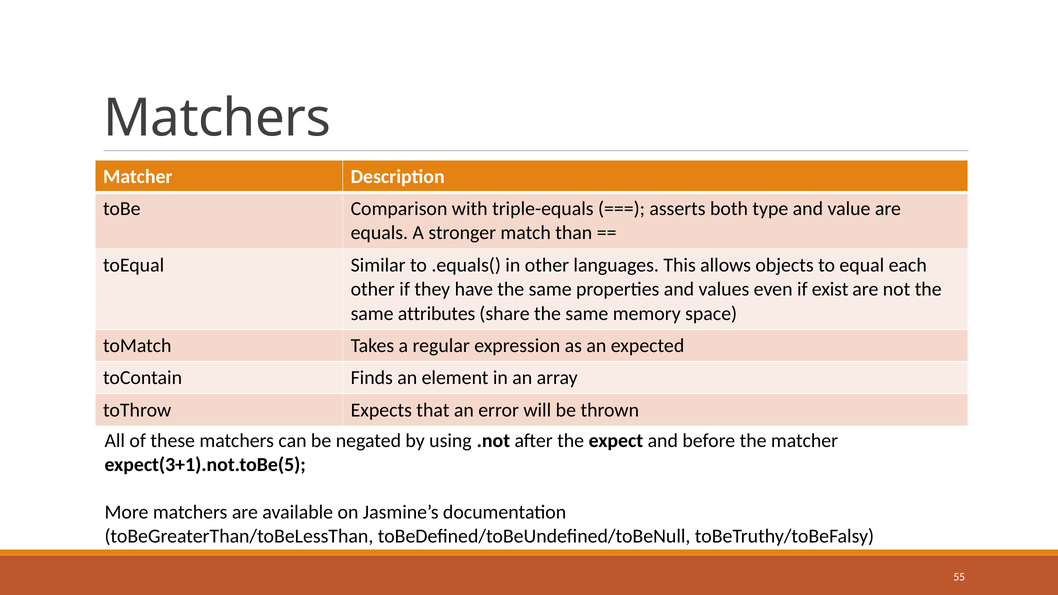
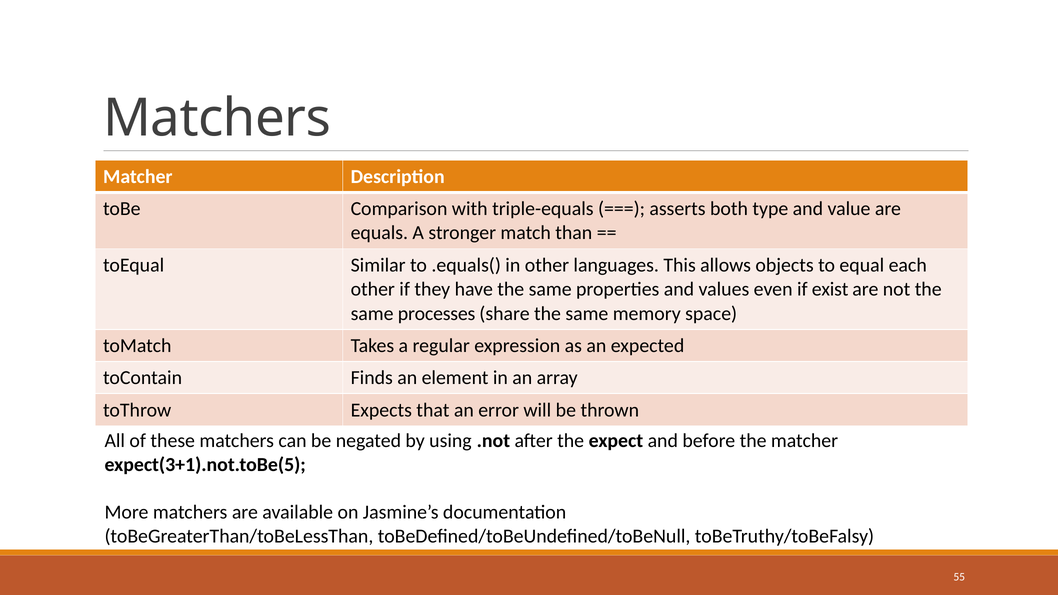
attributes: attributes -> processes
